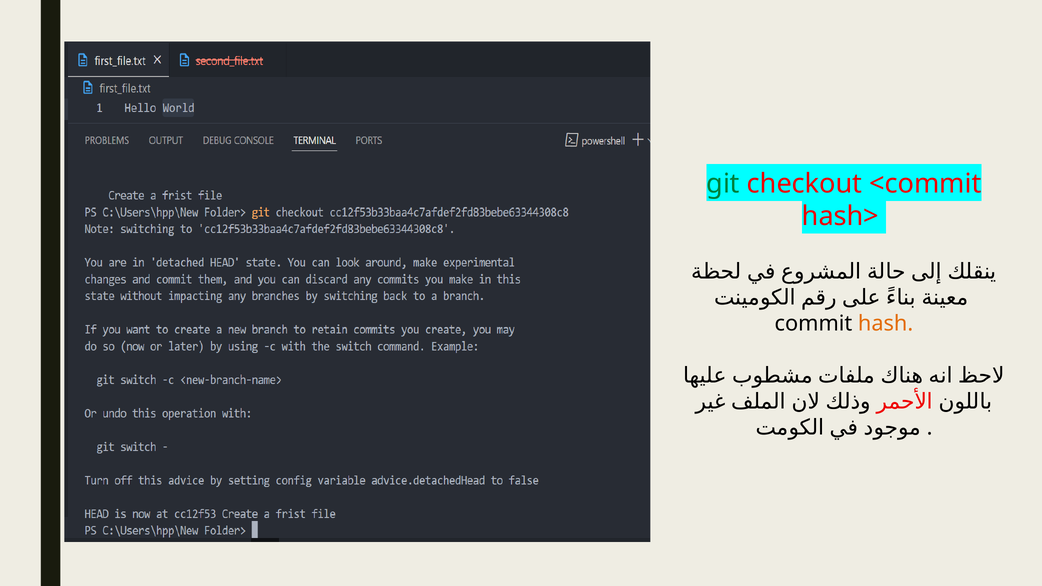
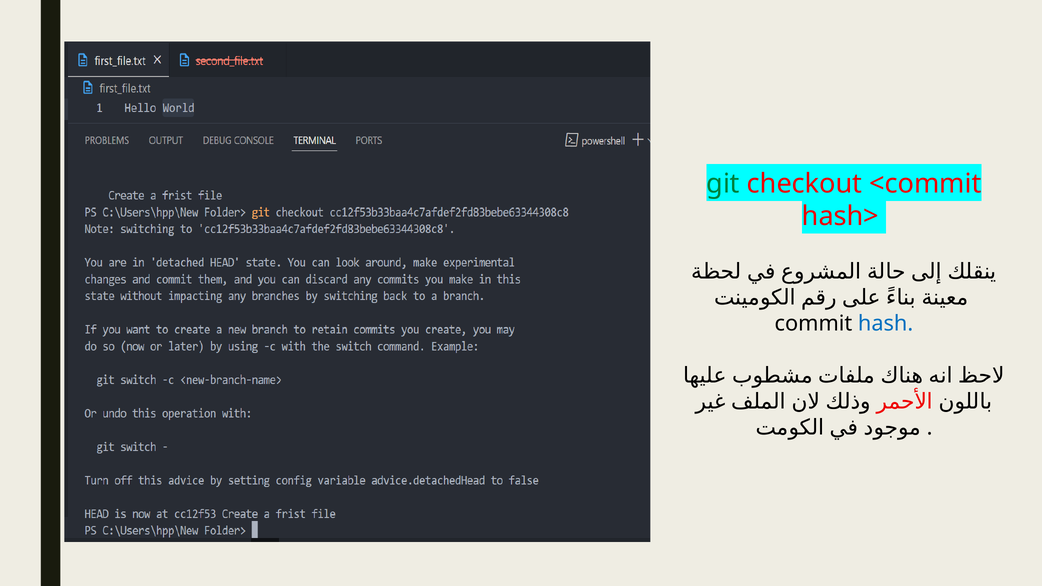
hash colour: orange -> blue
